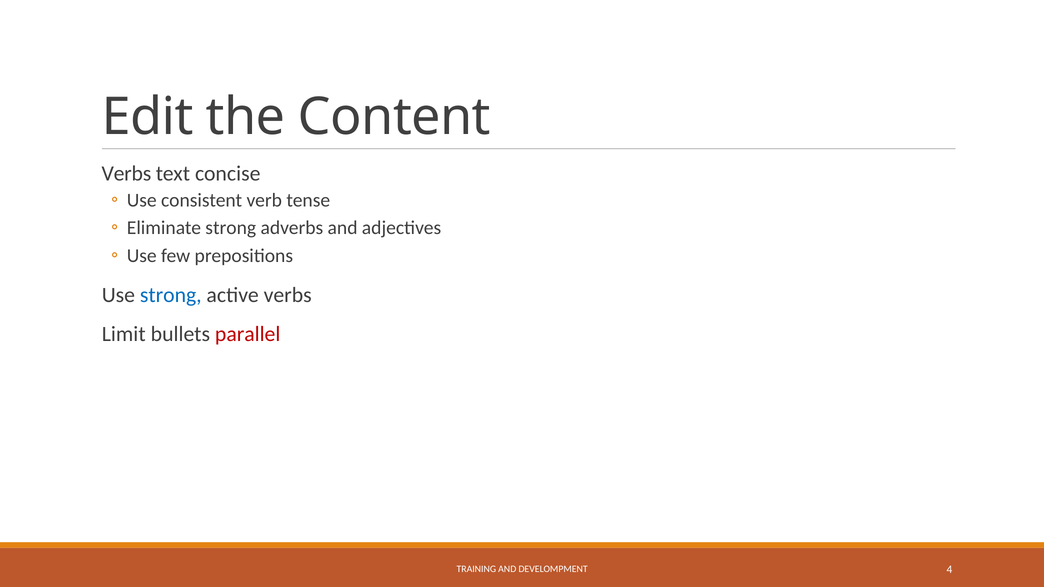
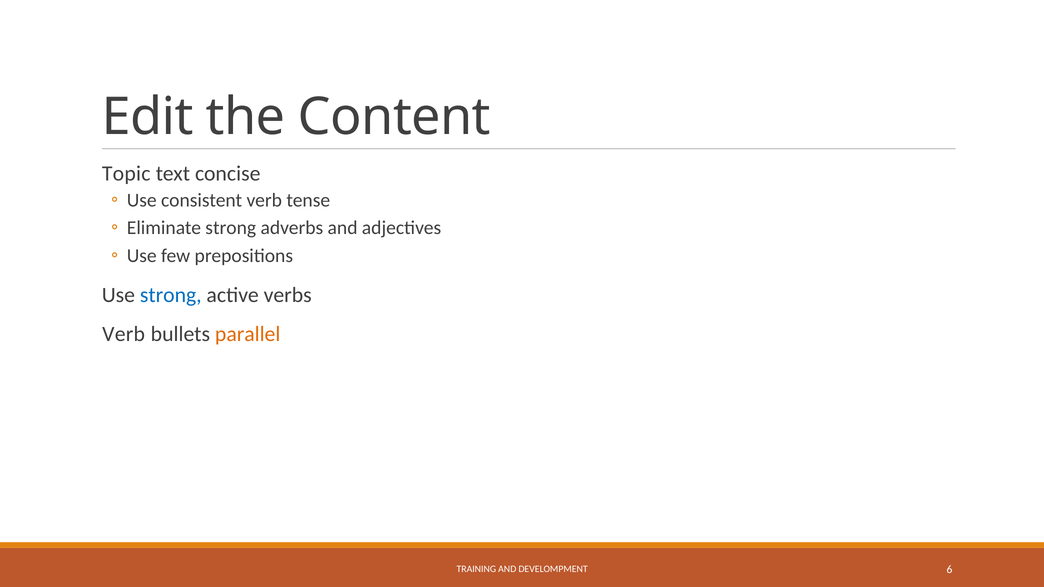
Verbs at (126, 174): Verbs -> Topic
Limit at (124, 334): Limit -> Verb
parallel colour: red -> orange
4: 4 -> 6
